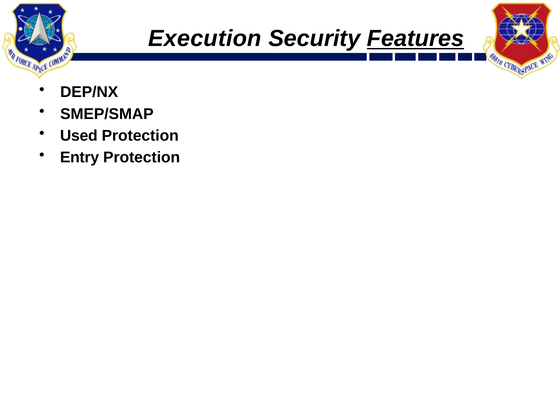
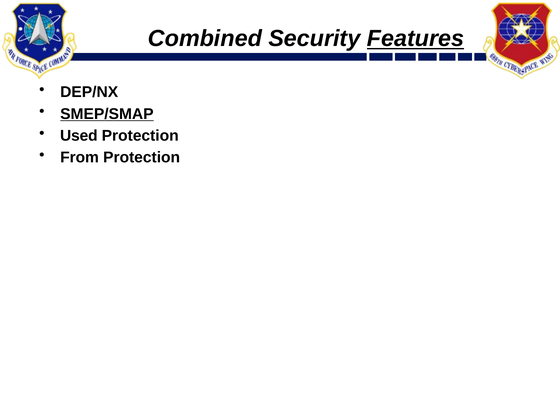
Execution: Execution -> Combined
SMEP/SMAP underline: none -> present
Entry: Entry -> From
